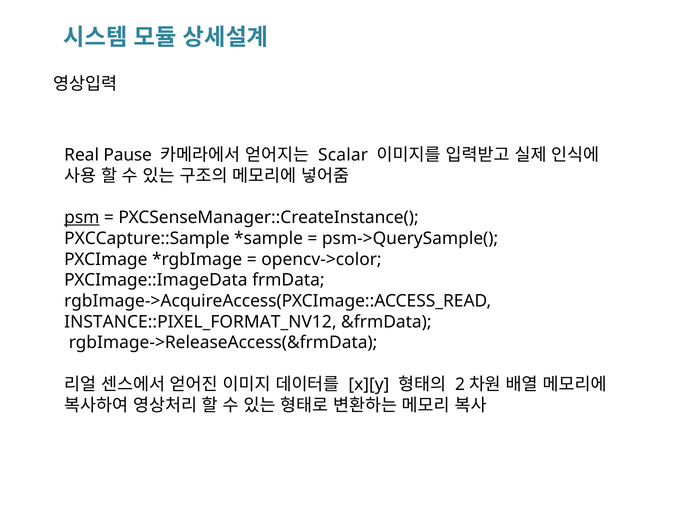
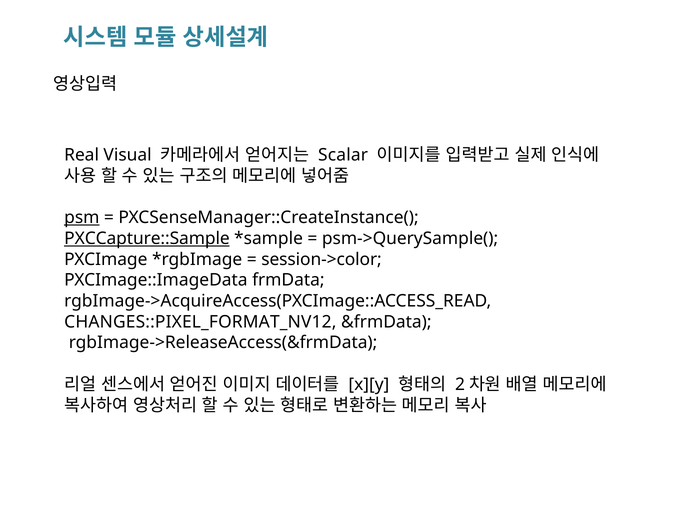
Pause: Pause -> Visual
PXCCapture::Sample underline: none -> present
opencv->color: opencv->color -> session->color
INSTANCE::PIXEL_FORMAT_NV12: INSTANCE::PIXEL_FORMAT_NV12 -> CHANGES::PIXEL_FORMAT_NV12
